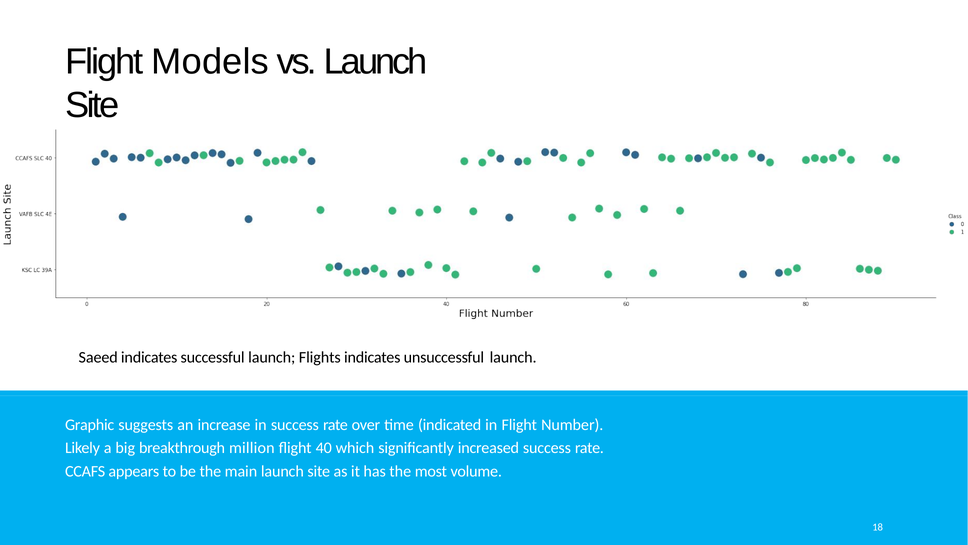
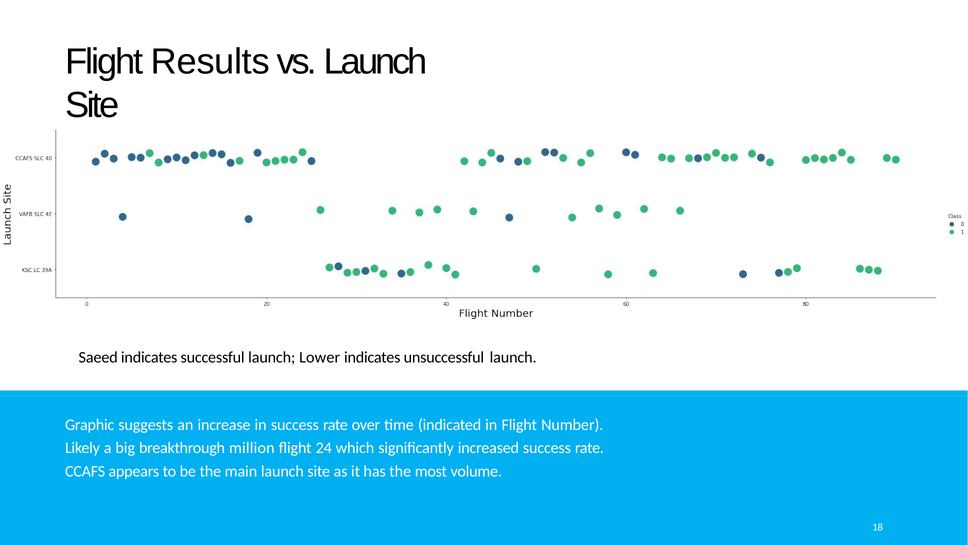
Models: Models -> Results
Flights: Flights -> Lower
40: 40 -> 24
